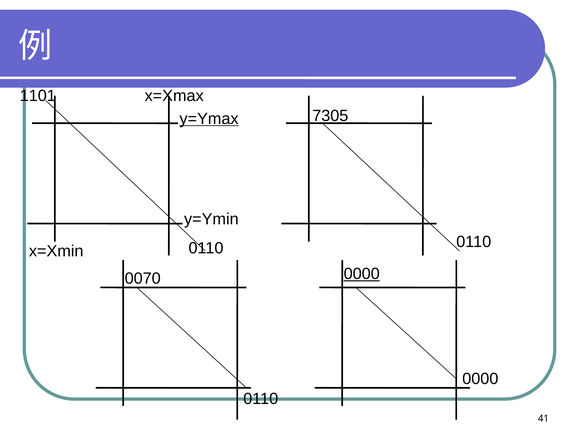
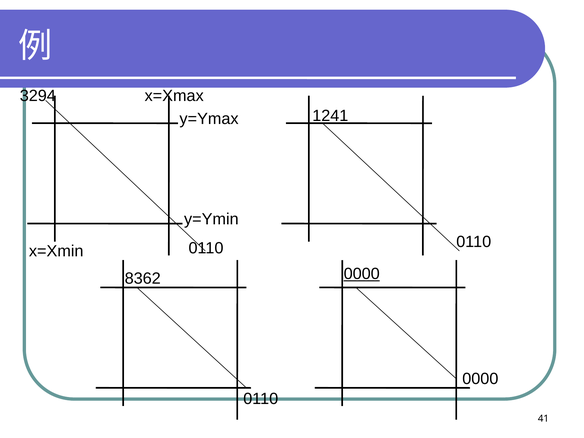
1101: 1101 -> 3294
7305: 7305 -> 1241
y=Ymax underline: present -> none
0070: 0070 -> 8362
